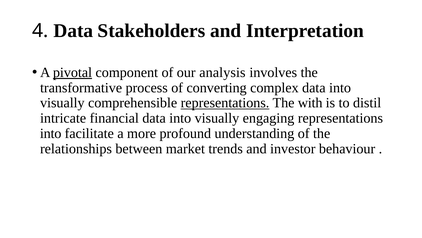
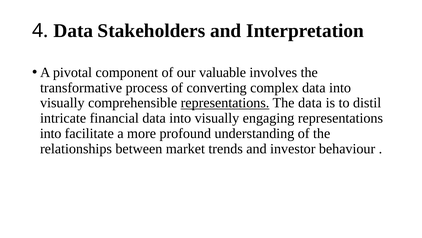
pivotal underline: present -> none
analysis: analysis -> valuable
The with: with -> data
